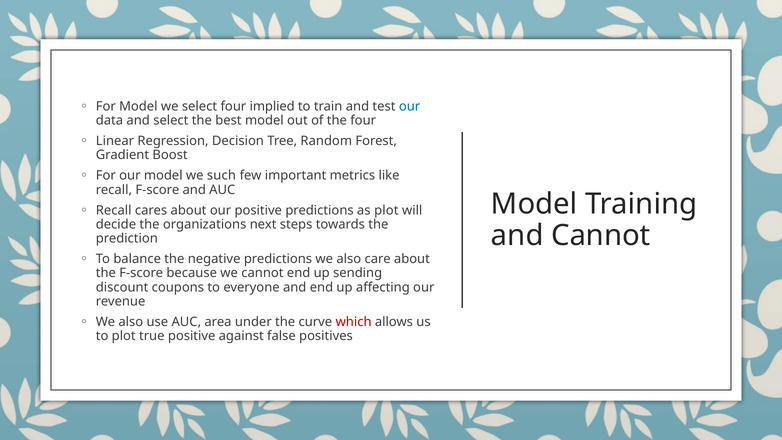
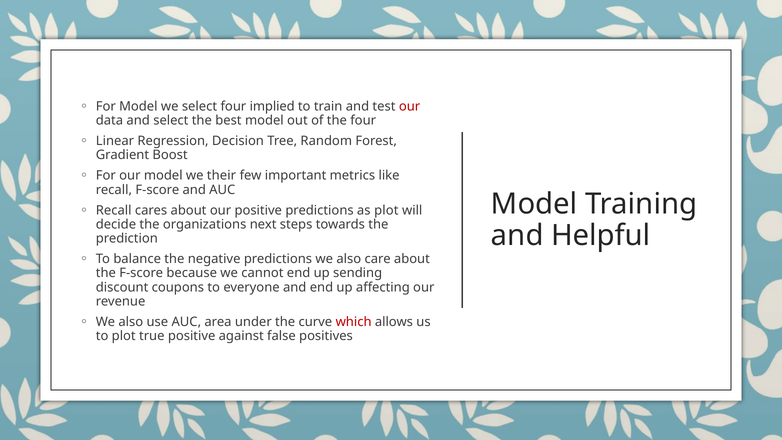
our at (410, 106) colour: blue -> red
such: such -> their
and Cannot: Cannot -> Helpful
